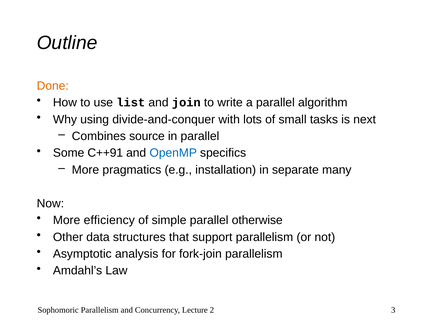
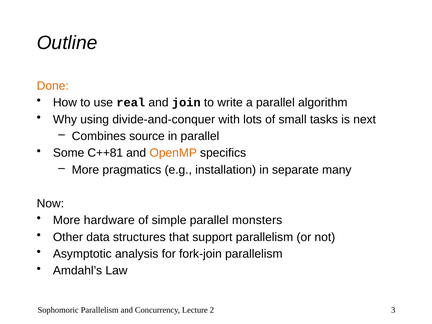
list: list -> real
C++91: C++91 -> C++81
OpenMP colour: blue -> orange
efficiency: efficiency -> hardware
otherwise: otherwise -> monsters
